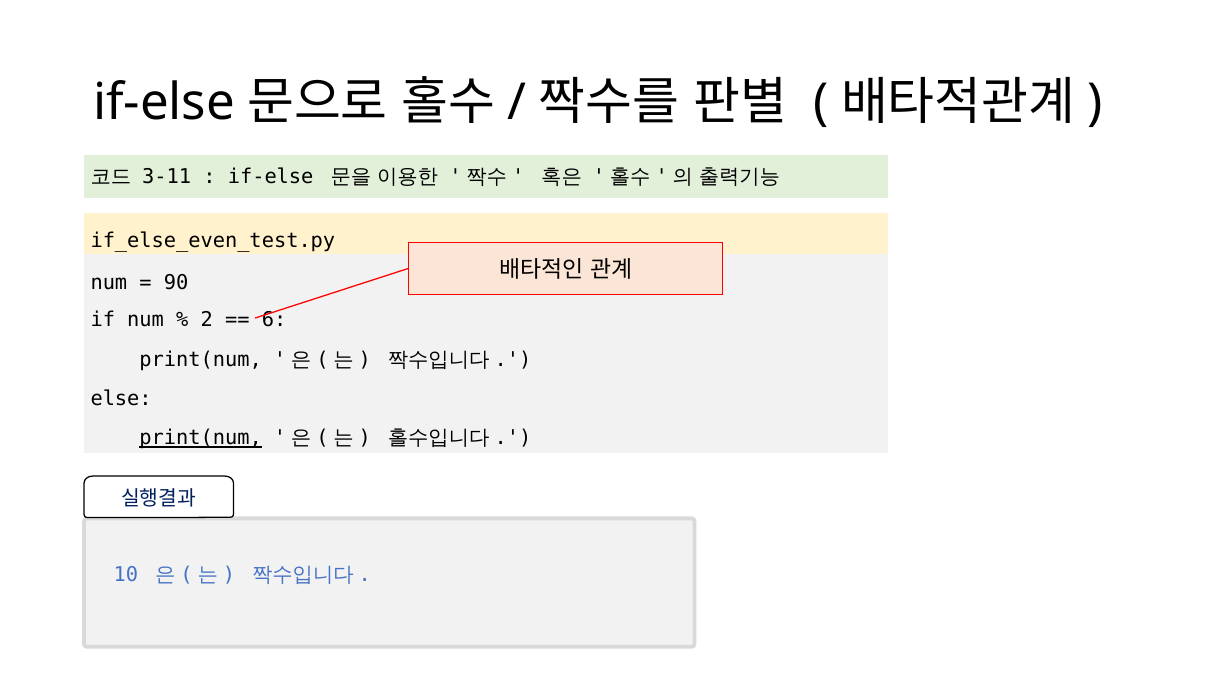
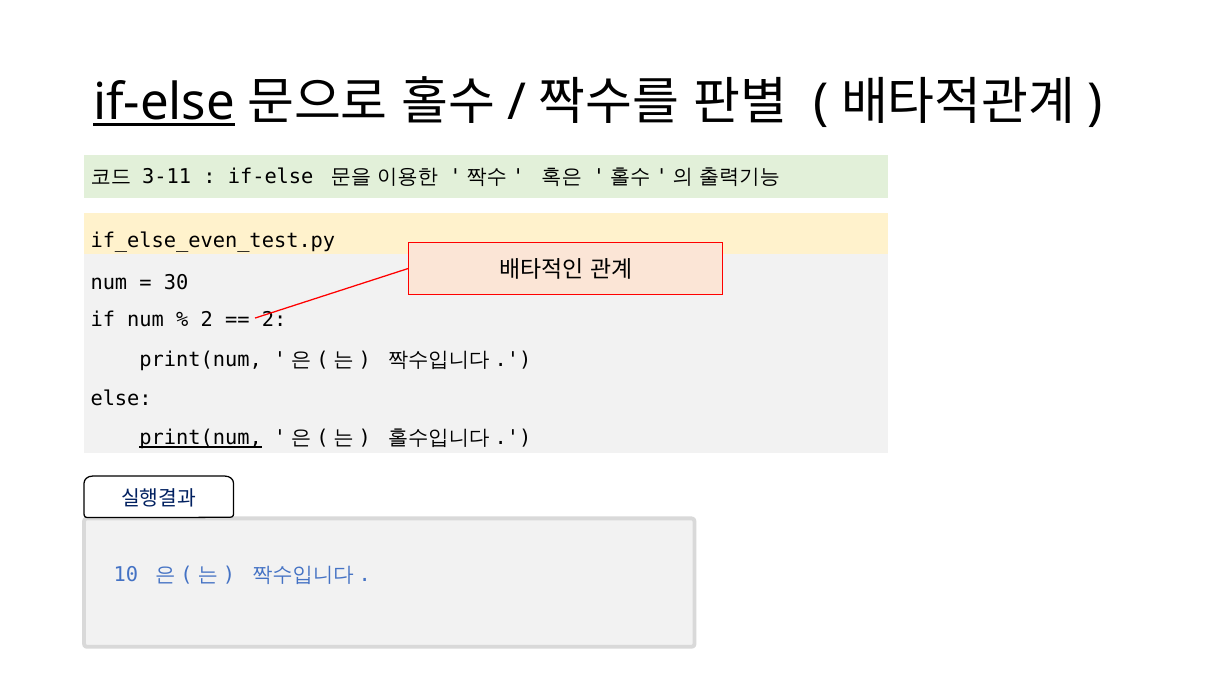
if-else at (164, 103) underline: none -> present
90: 90 -> 30
6 at (274, 320): 6 -> 2
